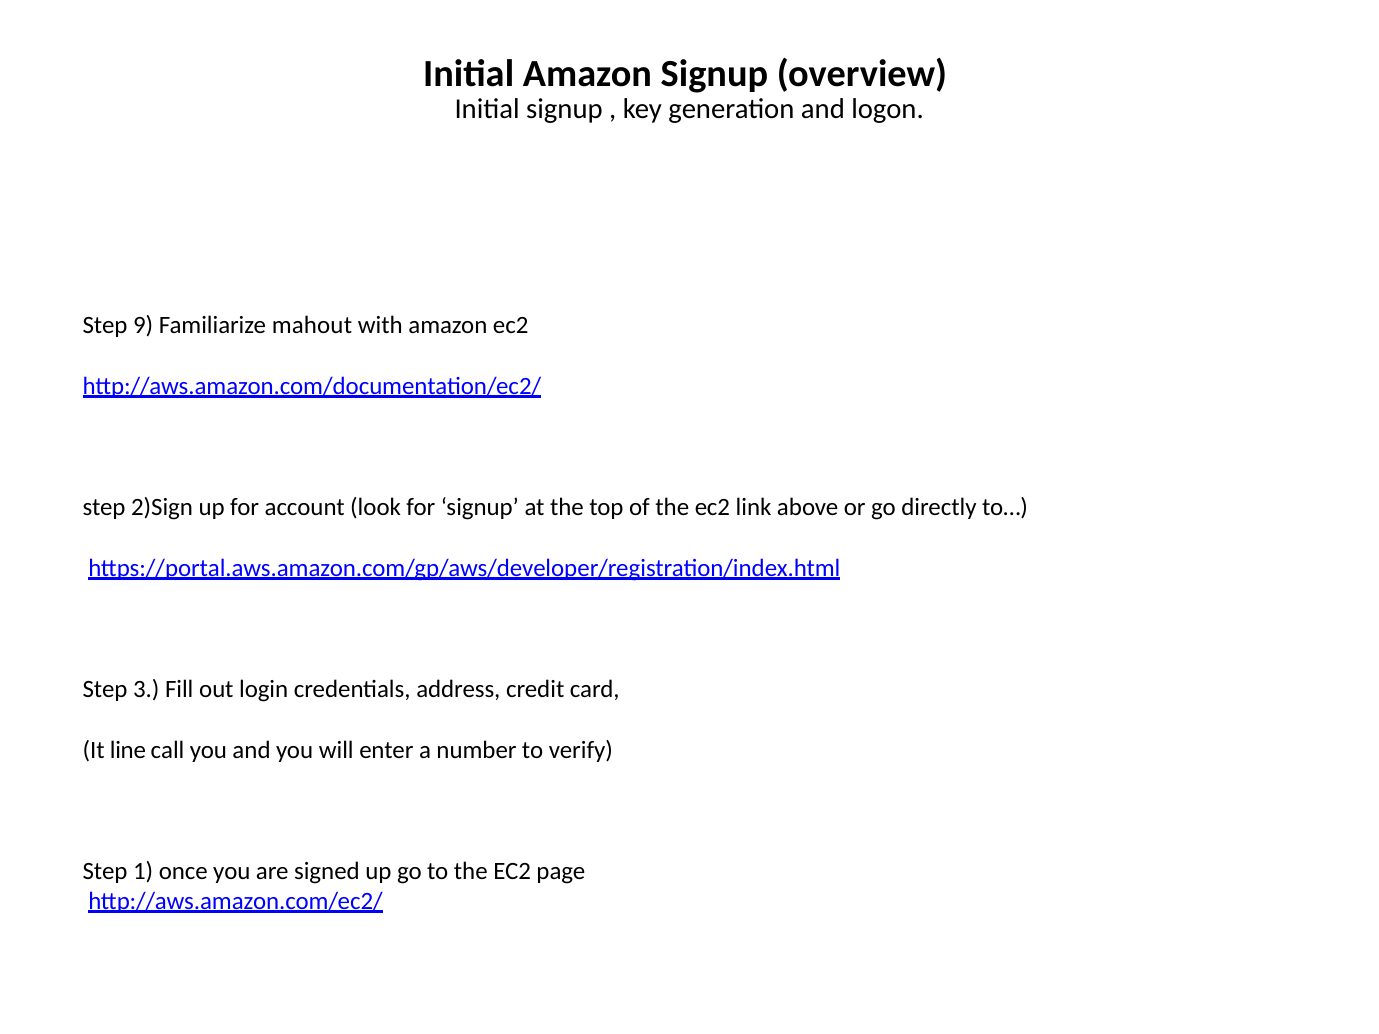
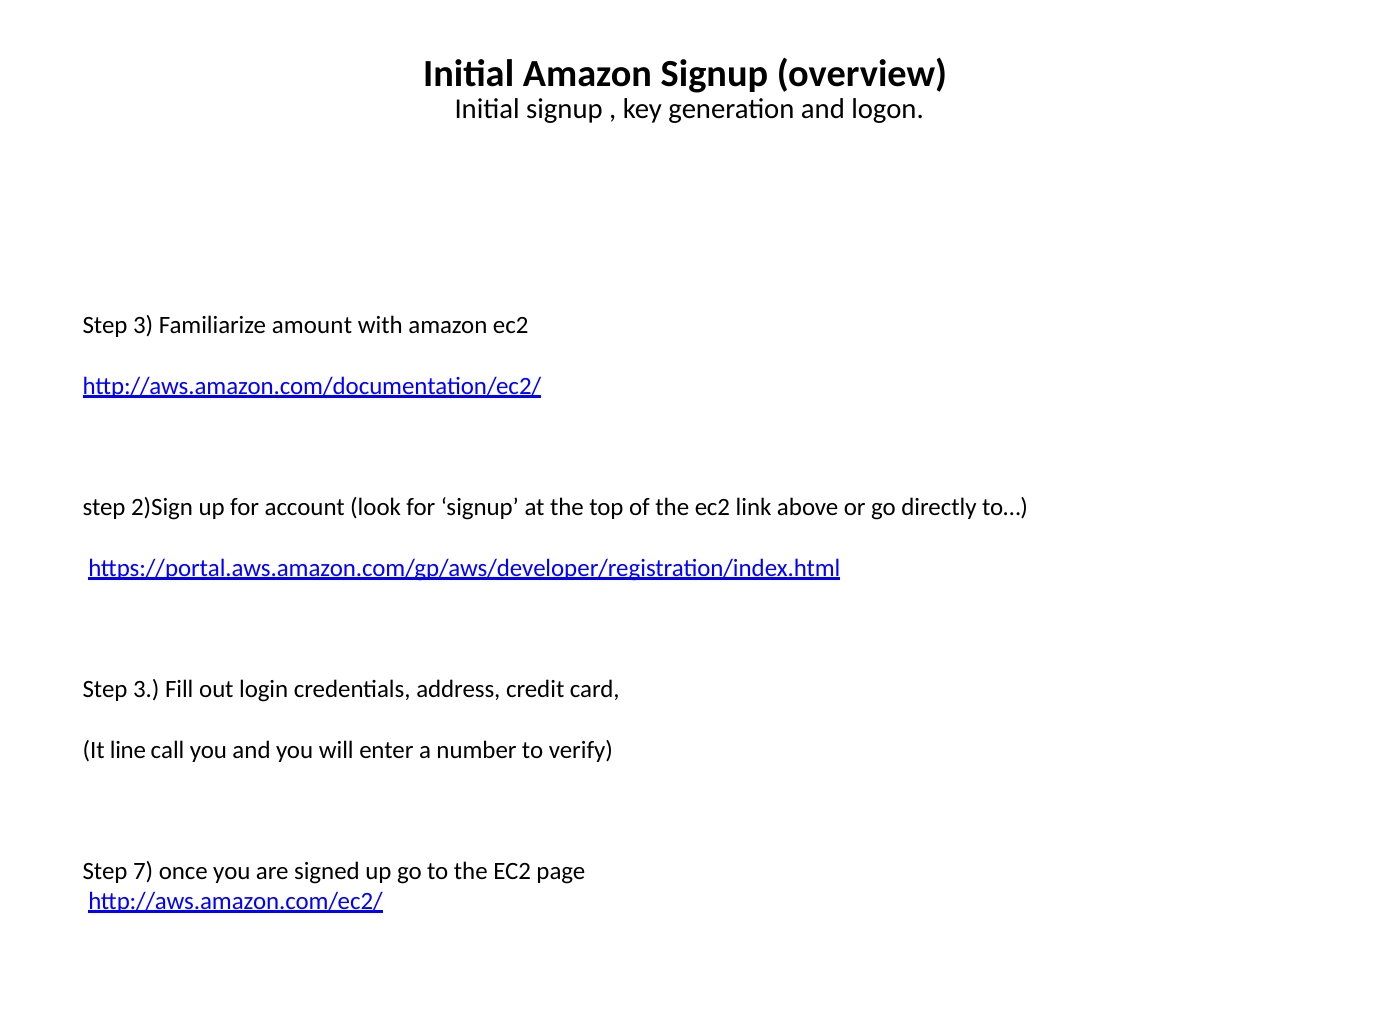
9 at (143, 325): 9 -> 3
mahout: mahout -> amount
1: 1 -> 7
